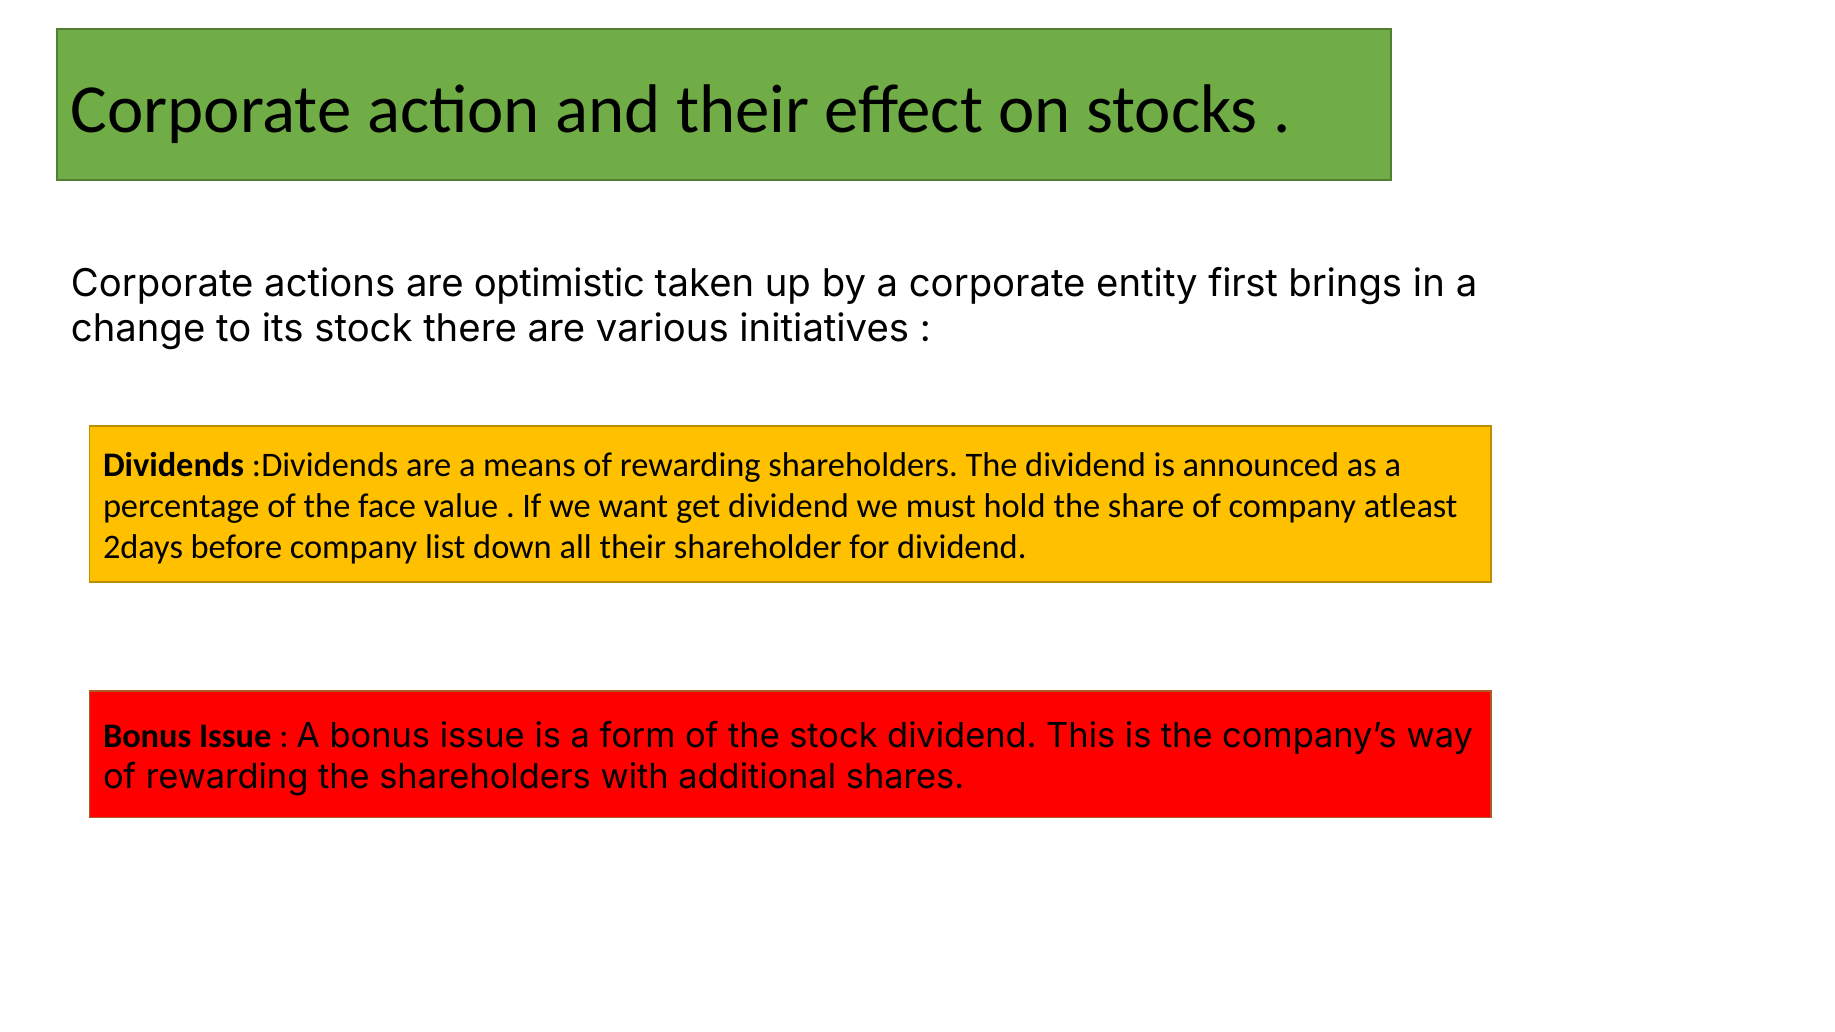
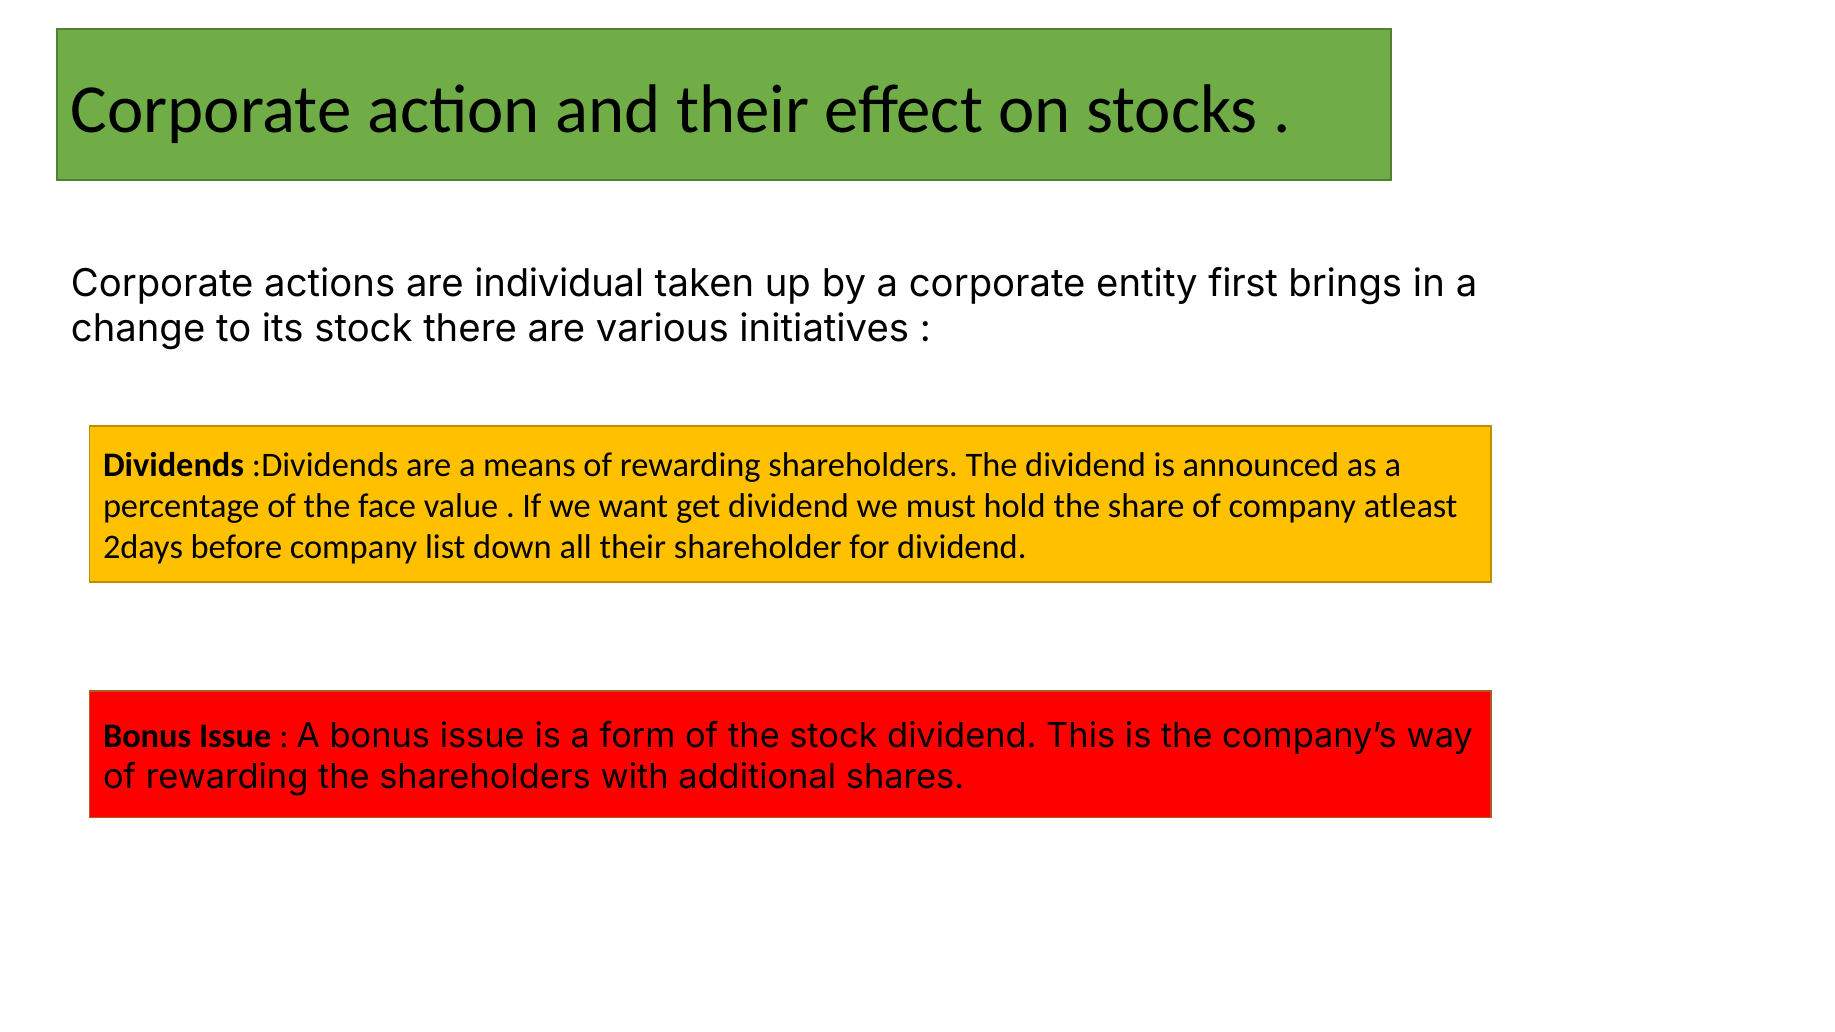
optimistic: optimistic -> individual
